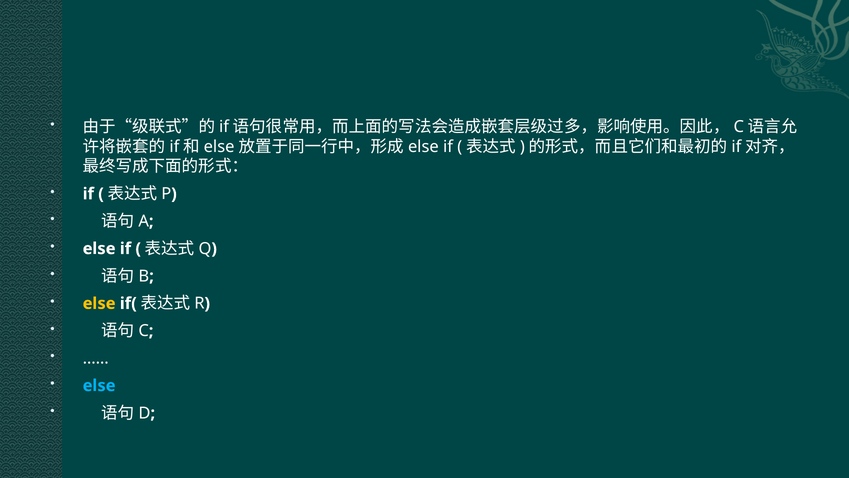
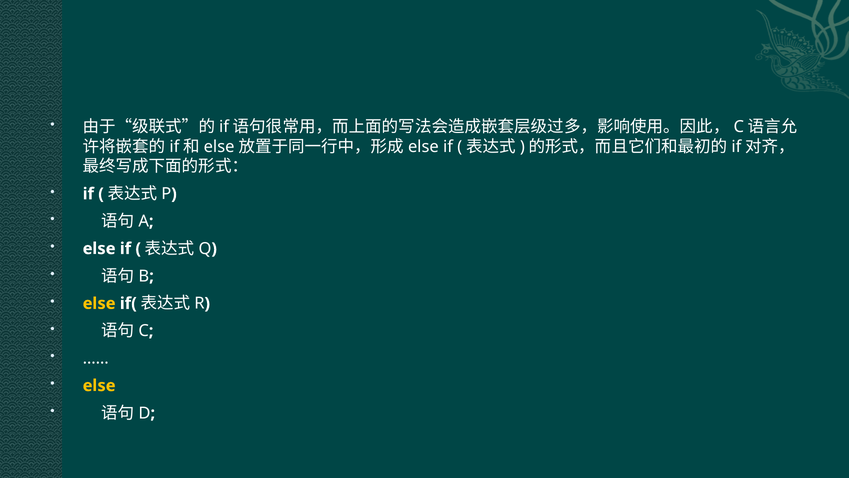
else at (99, 385) colour: light blue -> yellow
